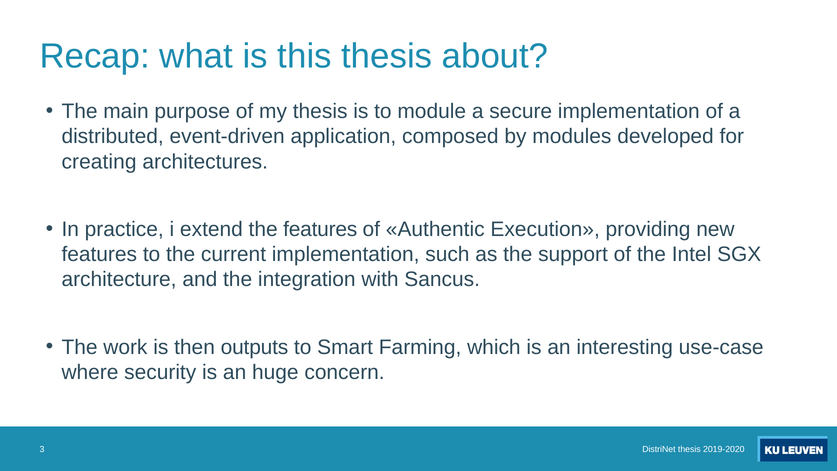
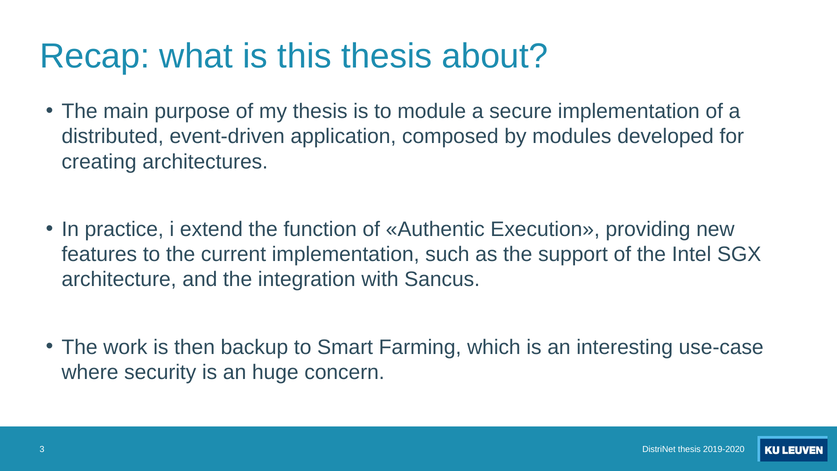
the features: features -> function
outputs: outputs -> backup
